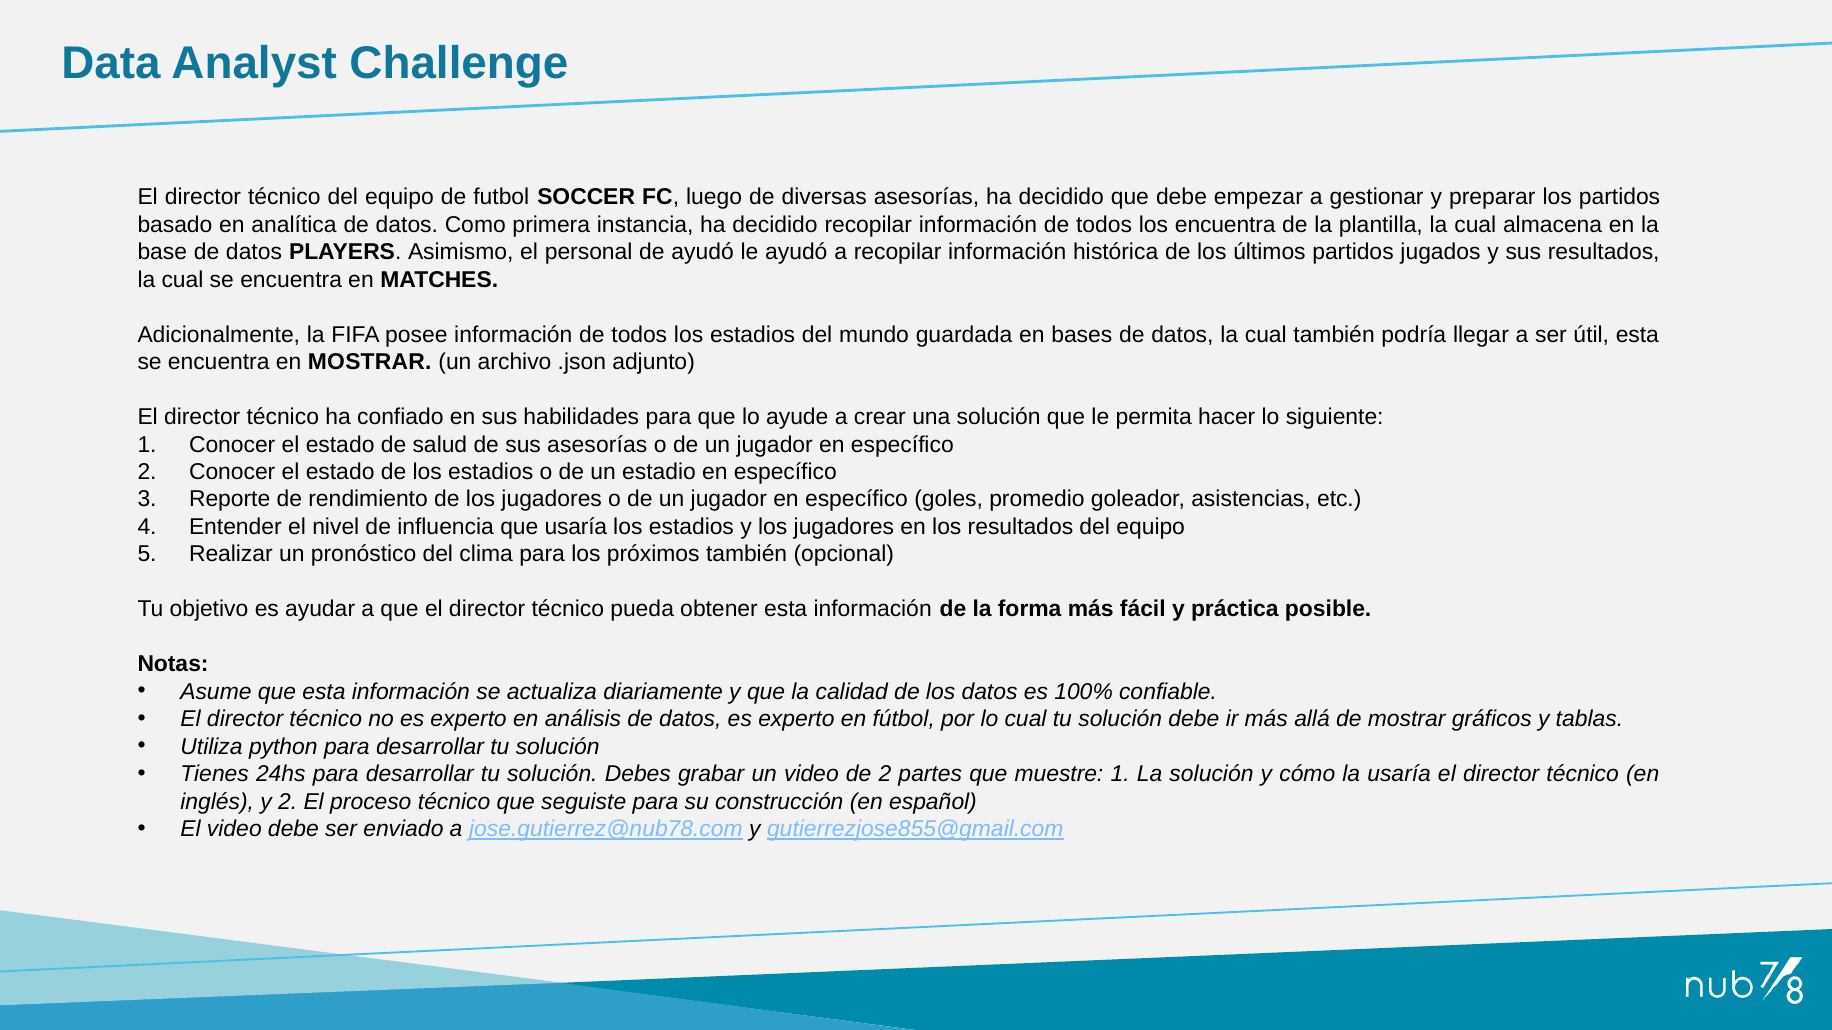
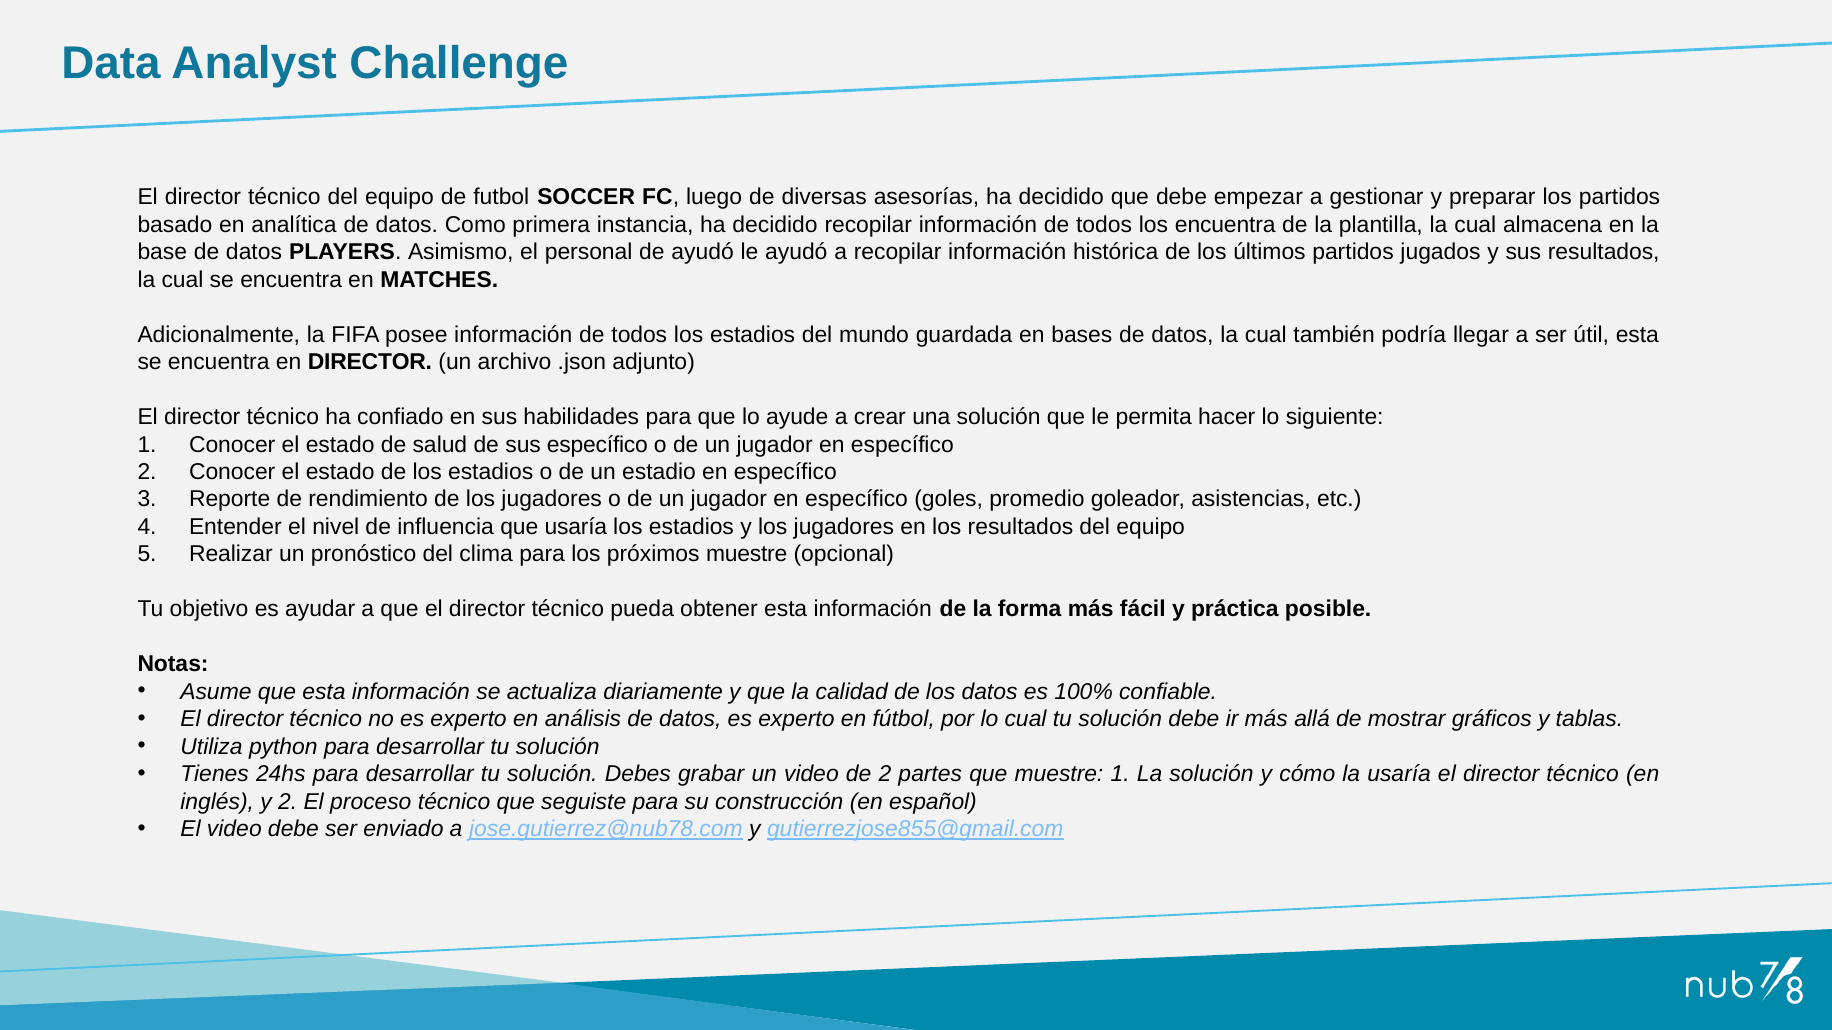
en MOSTRAR: MOSTRAR -> DIRECTOR
sus asesorías: asesorías -> específico
próximos también: también -> muestre
